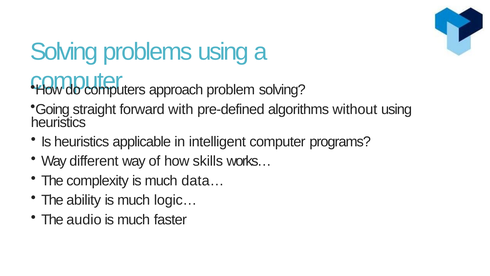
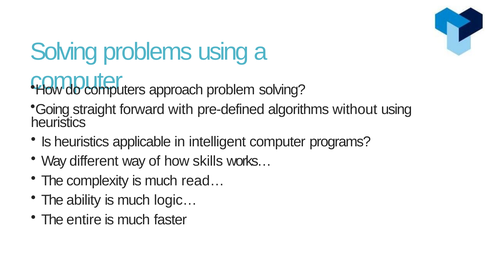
data…: data… -> read…
audio: audio -> entire
